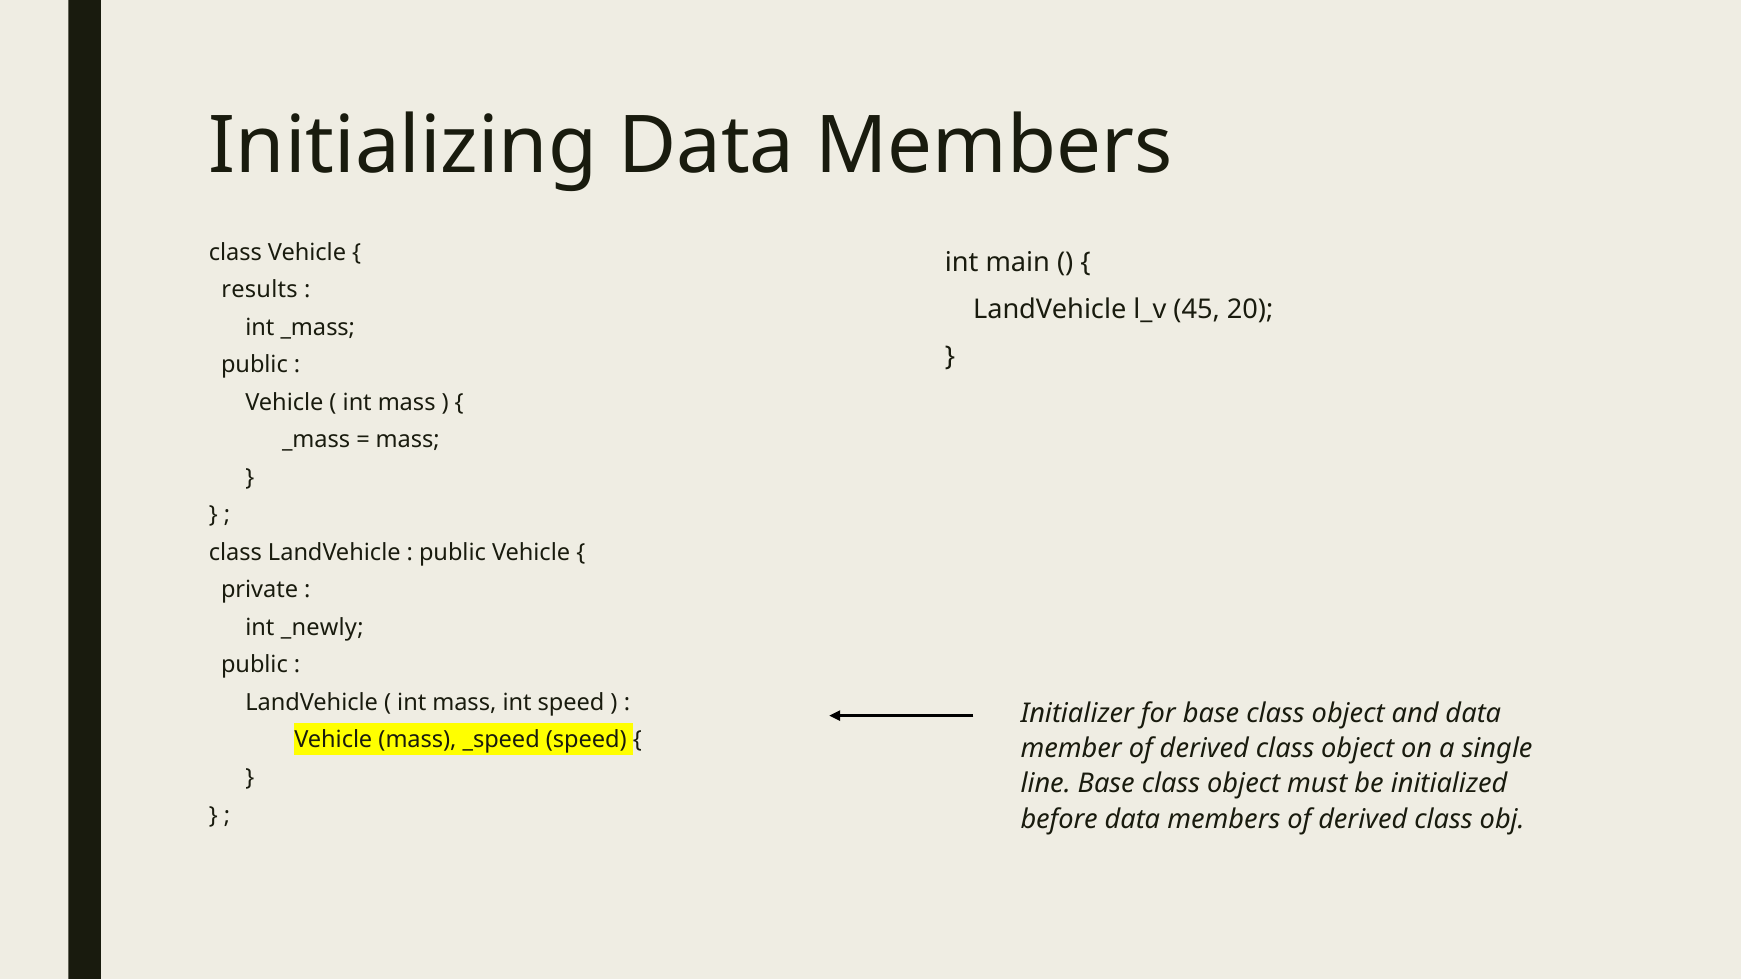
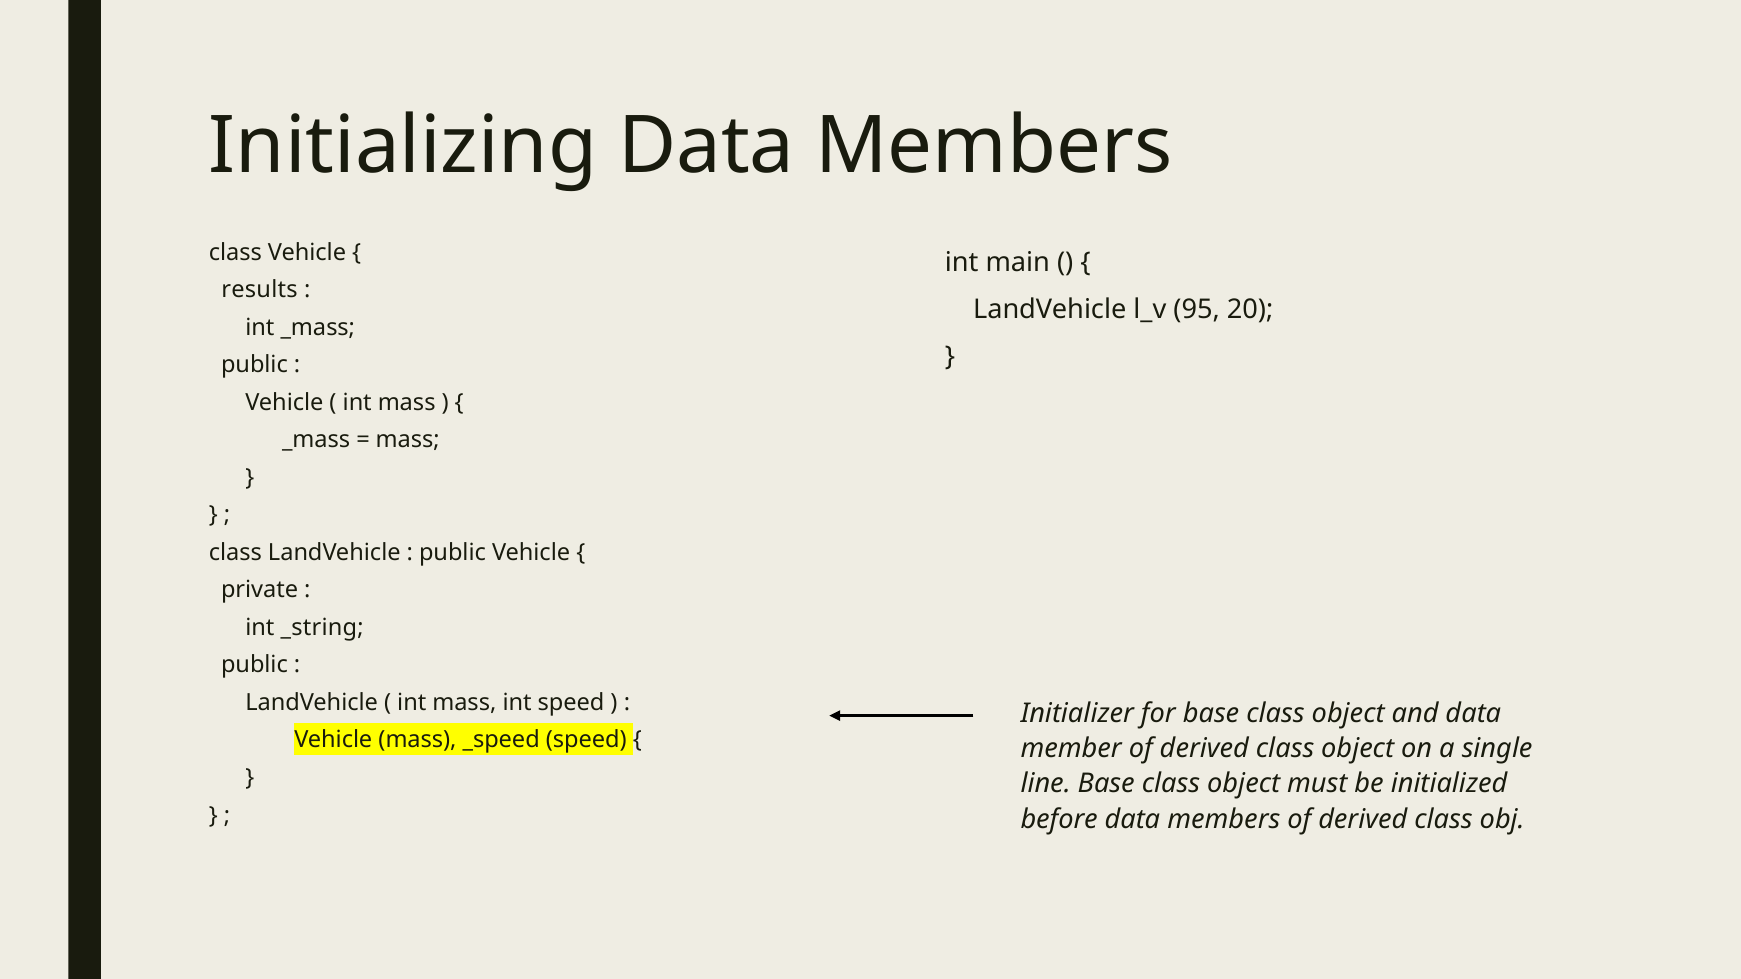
45: 45 -> 95
_newly: _newly -> _string
